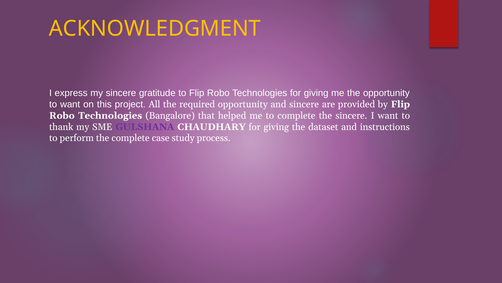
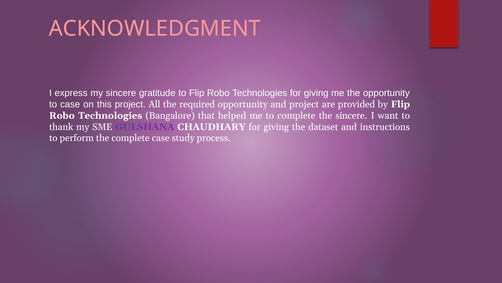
ACKNOWLEDGMENT colour: yellow -> pink
to want: want -> case
and sincere: sincere -> project
